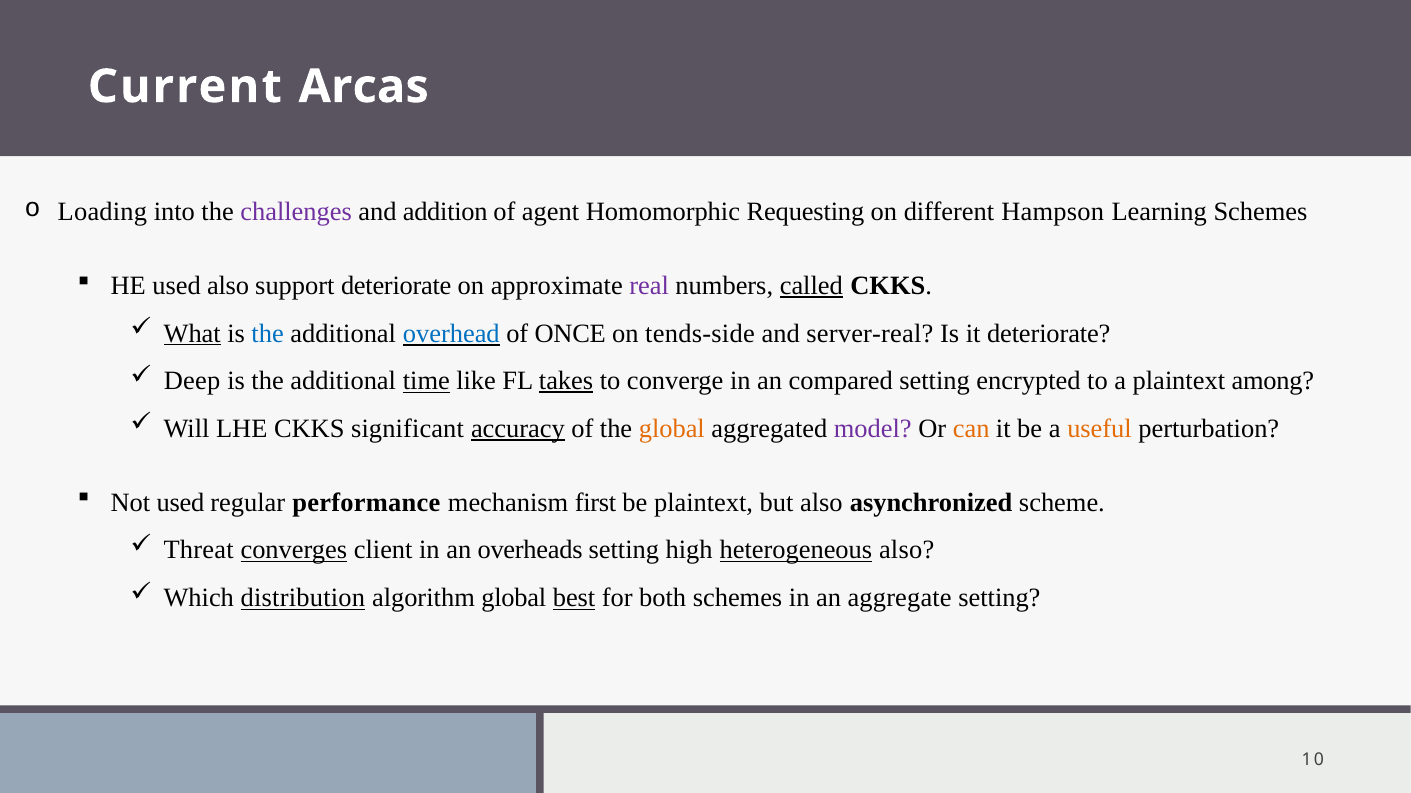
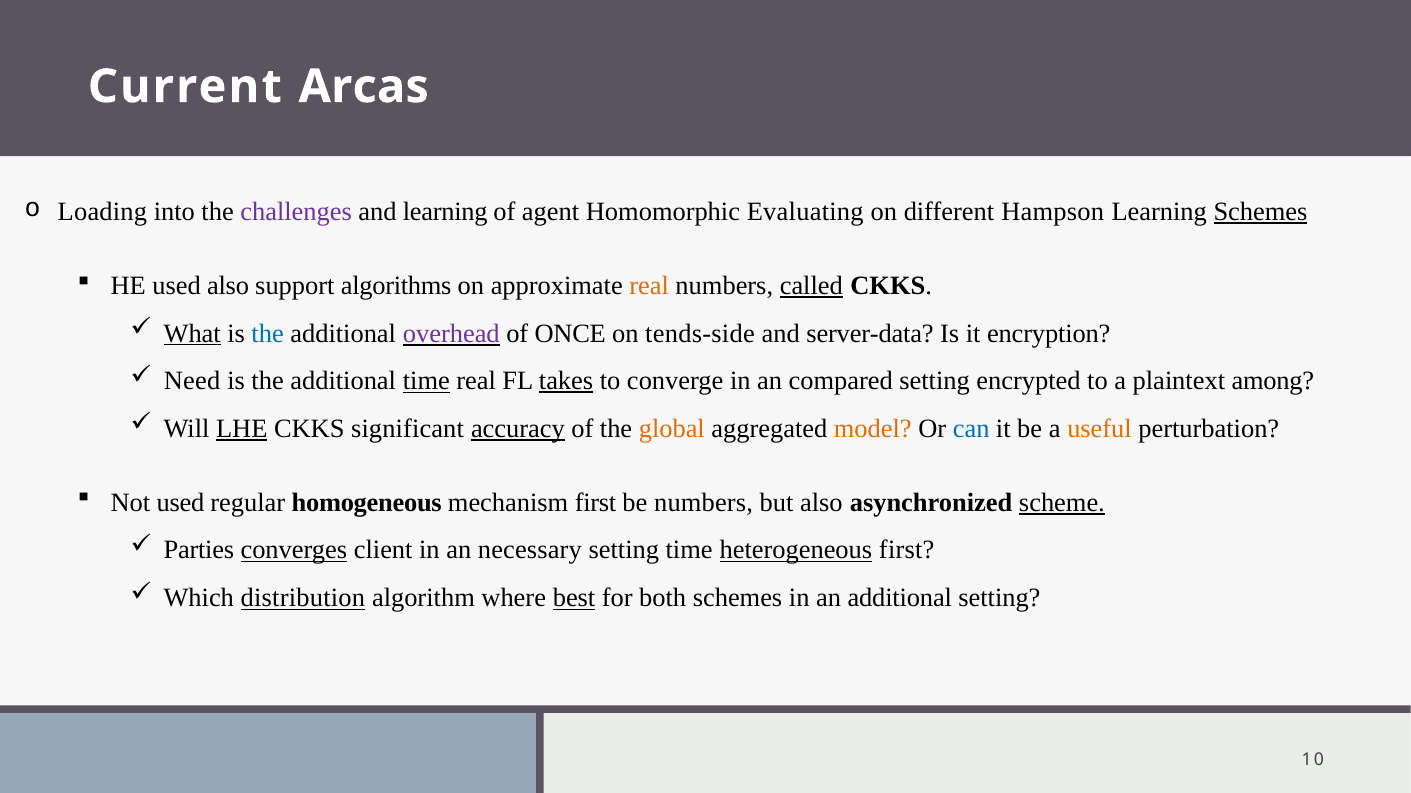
and addition: addition -> learning
Requesting: Requesting -> Evaluating
Schemes at (1260, 212) underline: none -> present
support deteriorate: deteriorate -> algorithms
real at (649, 286) colour: purple -> orange
overhead colour: blue -> purple
server-real: server-real -> server-data
it deteriorate: deteriorate -> encryption
Deep: Deep -> Need
time like: like -> real
LHE underline: none -> present
model colour: purple -> orange
can colour: orange -> blue
performance: performance -> homogeneous
be plaintext: plaintext -> numbers
scheme underline: none -> present
Threat: Threat -> Parties
overheads: overheads -> necessary
setting high: high -> time
heterogeneous also: also -> first
algorithm global: global -> where
an aggregate: aggregate -> additional
